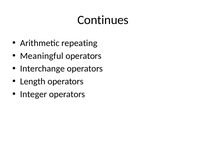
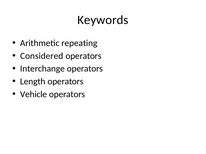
Continues: Continues -> Keywords
Meaningful: Meaningful -> Considered
Integer: Integer -> Vehicle
